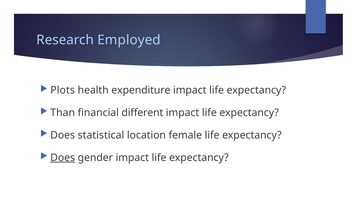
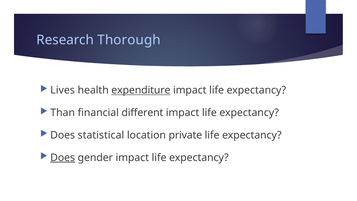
Employed: Employed -> Thorough
Plots: Plots -> Lives
expenditure underline: none -> present
female: female -> private
